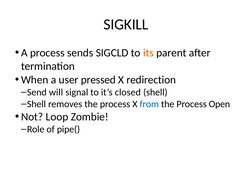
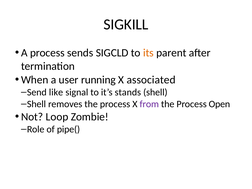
pressed: pressed -> running
redirection: redirection -> associated
will: will -> like
closed: closed -> stands
from colour: blue -> purple
